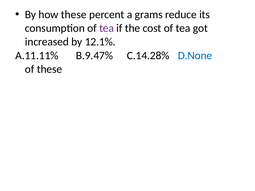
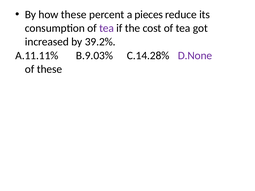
grams: grams -> pieces
12.1%: 12.1% -> 39.2%
B.9.47%: B.9.47% -> B.9.03%
D.None colour: blue -> purple
